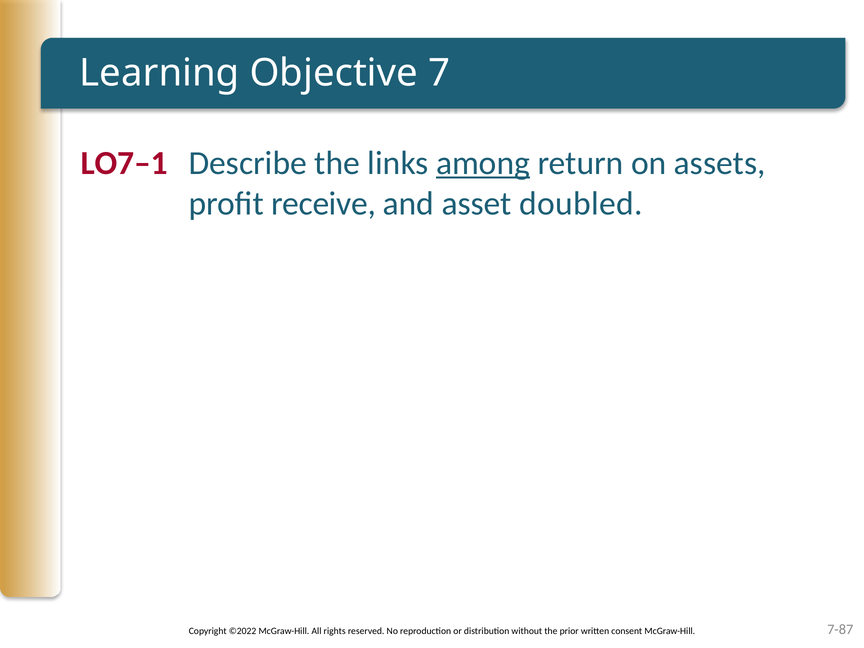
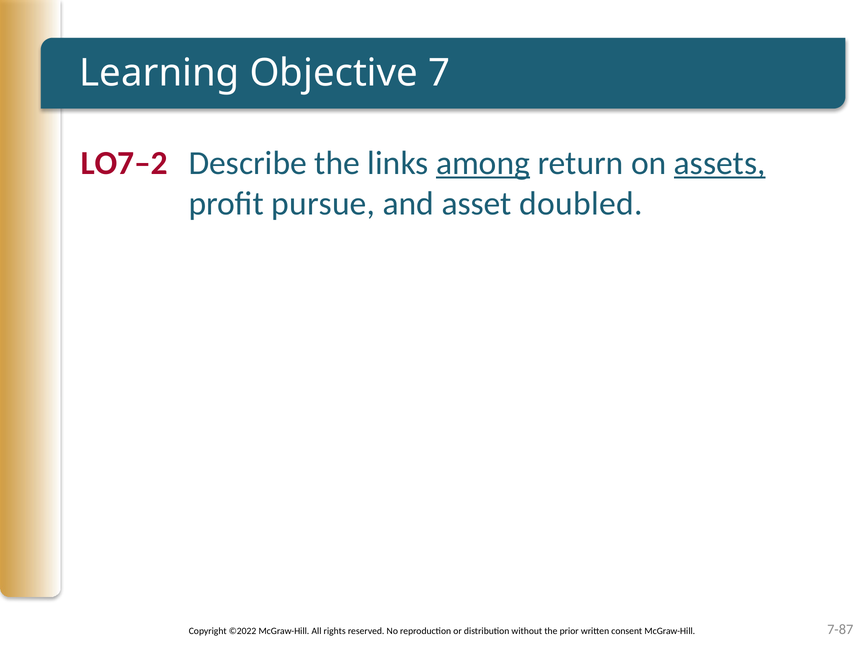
LO7–1: LO7–1 -> LO7–2
assets underline: none -> present
receive: receive -> pursue
